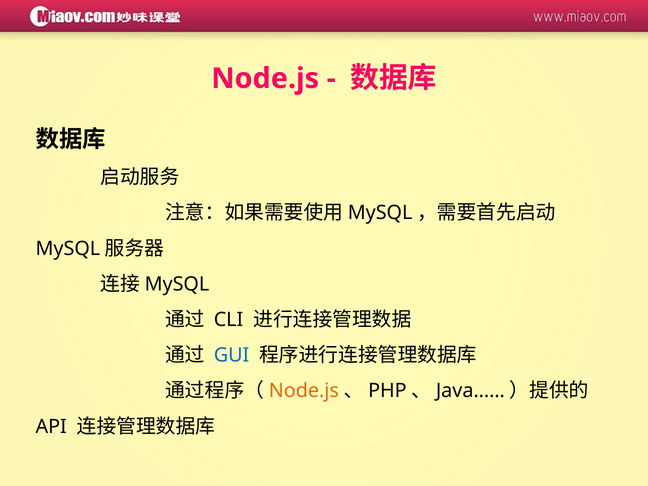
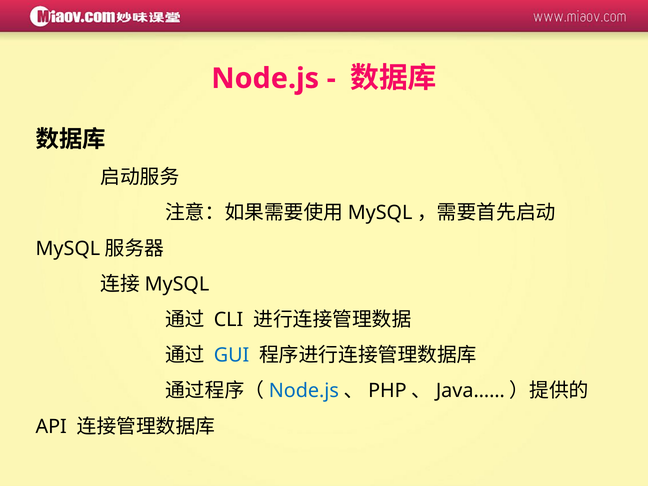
Node.js at (304, 391) colour: orange -> blue
